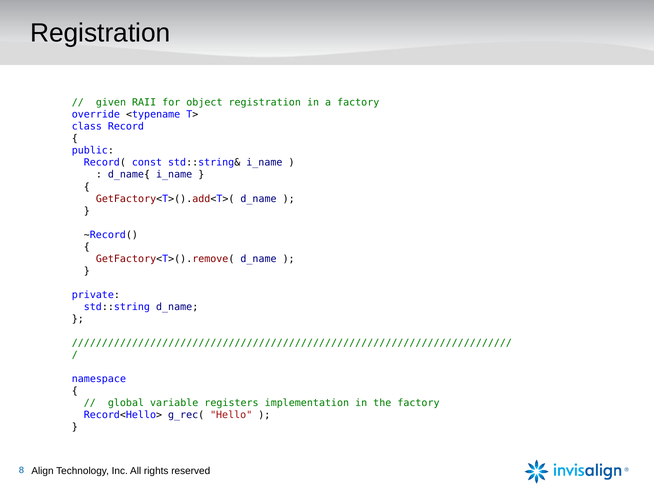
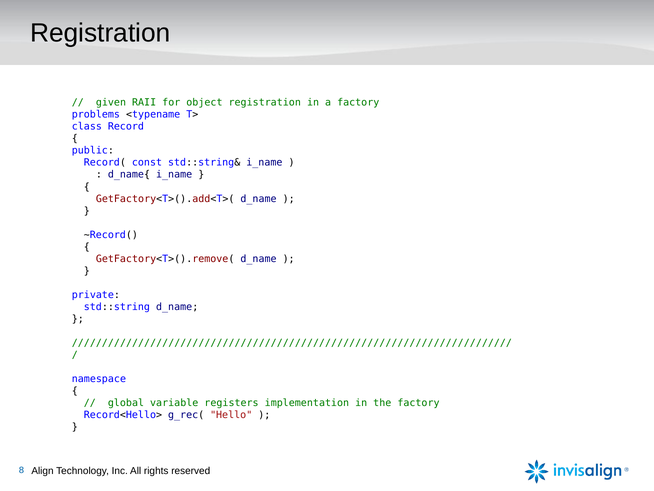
override: override -> problems
